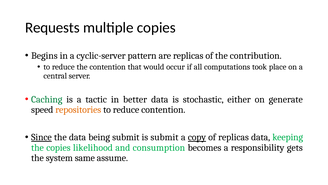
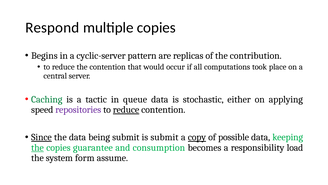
Requests: Requests -> Respond
better: better -> queue
generate: generate -> applying
repositories colour: orange -> purple
reduce at (126, 109) underline: none -> present
of replicas: replicas -> possible
the at (37, 147) underline: none -> present
likelihood: likelihood -> guarantee
gets: gets -> load
same: same -> form
